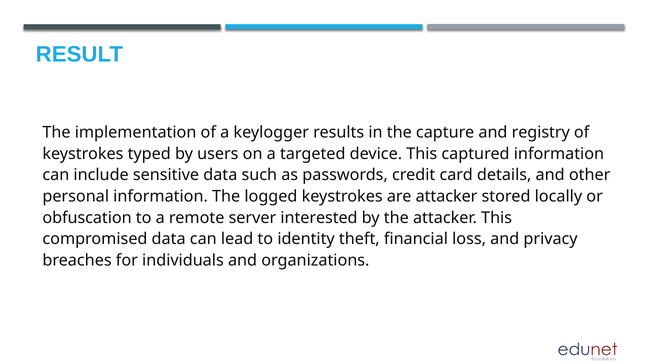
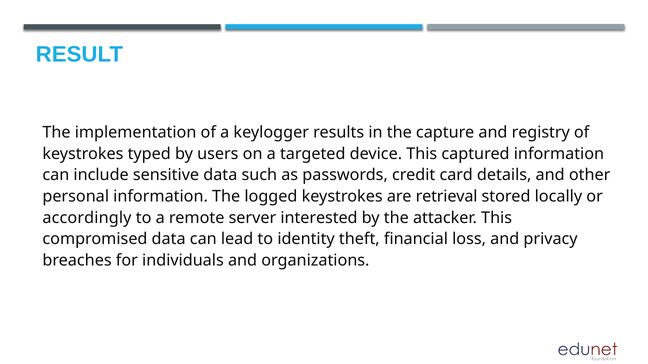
are attacker: attacker -> retrieval
obfuscation: obfuscation -> accordingly
